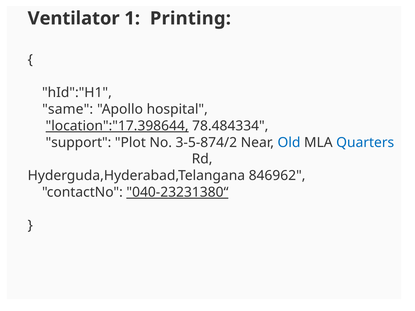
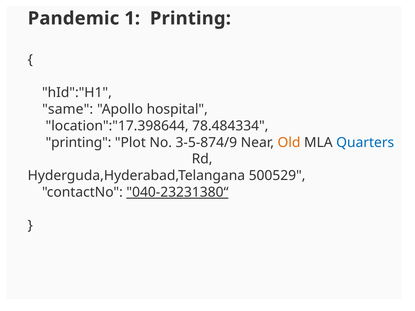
Ventilator: Ventilator -> Pandemic
location":"17.398644 underline: present -> none
support at (78, 143): support -> printing
3-5-874/2: 3-5-874/2 -> 3-5-874/9
Old colour: blue -> orange
846962: 846962 -> 500529
